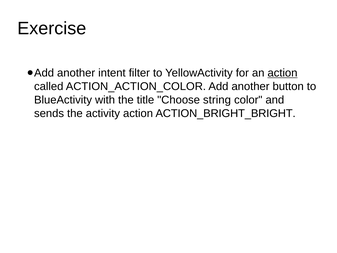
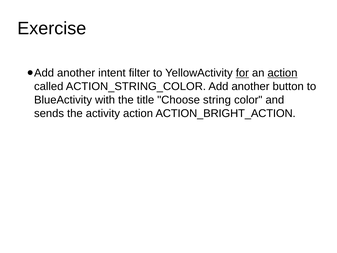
for underline: none -> present
ACTION_ACTION_COLOR: ACTION_ACTION_COLOR -> ACTION_STRING_COLOR
ACTION_BRIGHT_BRIGHT: ACTION_BRIGHT_BRIGHT -> ACTION_BRIGHT_ACTION
